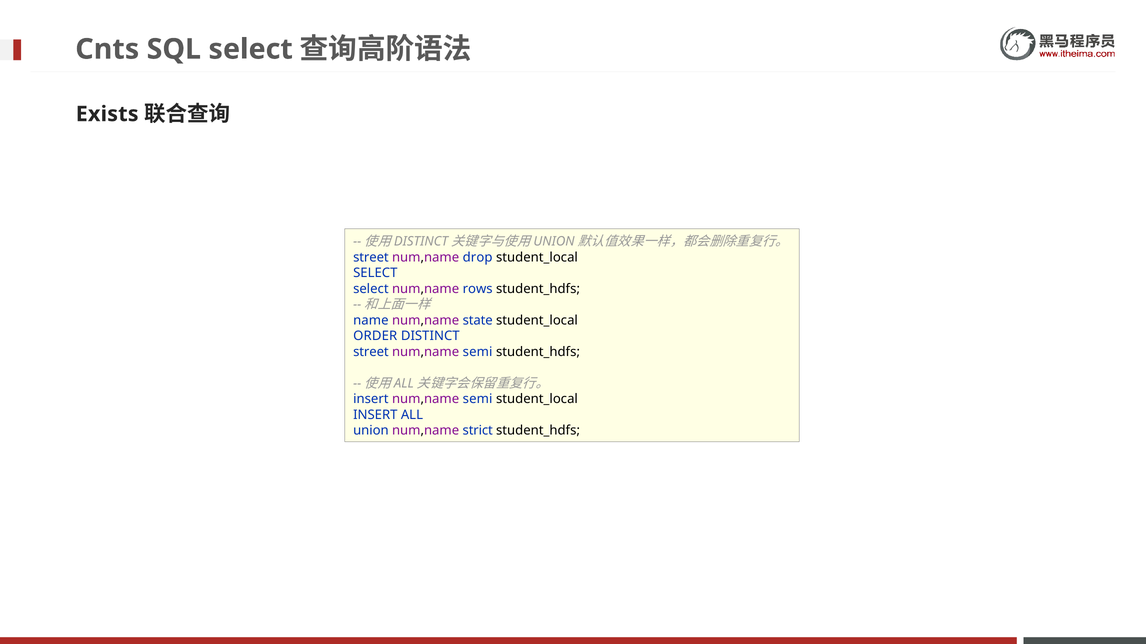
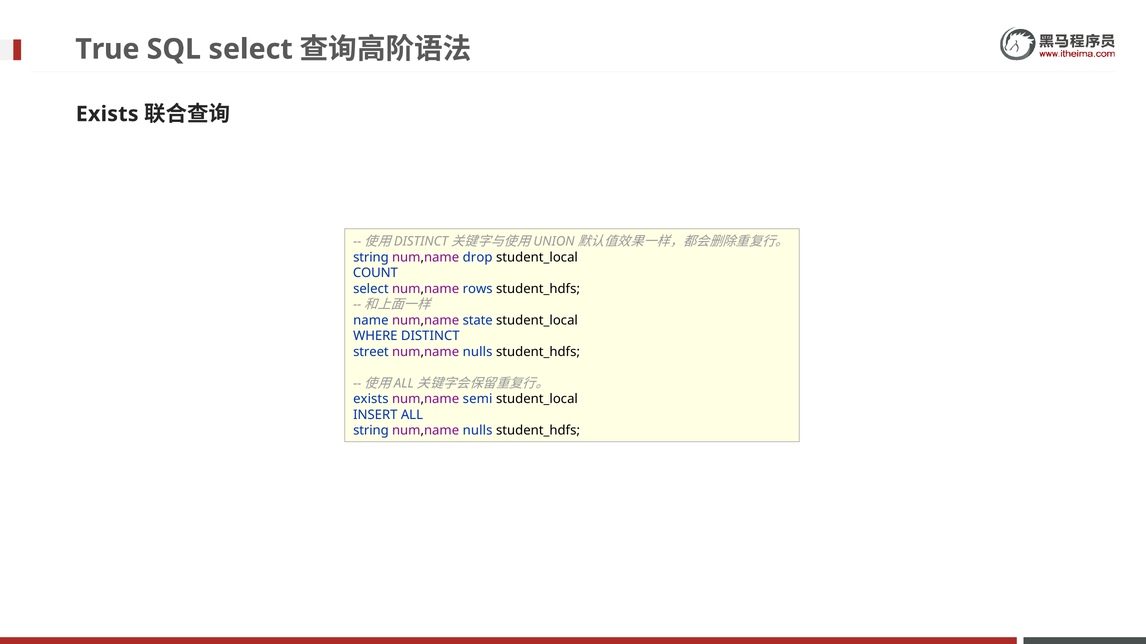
Cnts: Cnts -> True
street at (371, 258): street -> string
SELECT at (375, 273): SELECT -> COUNT
ORDER: ORDER -> WHERE
semi at (478, 352): semi -> nulls
insert at (371, 399): insert -> exists
union at (371, 431): union -> string
strict at (478, 431): strict -> nulls
